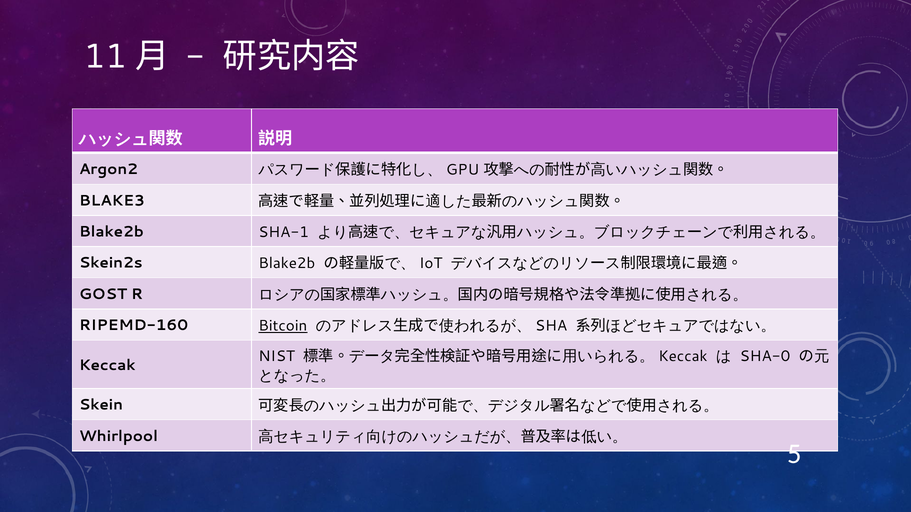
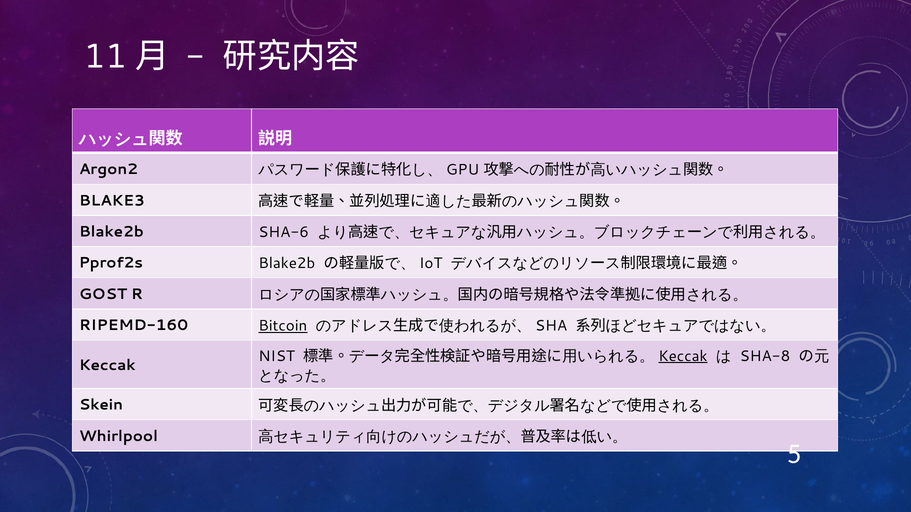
SHA-1: SHA-1 -> SHA-6
Skein2s: Skein2s -> Pprof2s
Keccak at (683, 356) underline: none -> present
SHA-0: SHA-0 -> SHA-8
